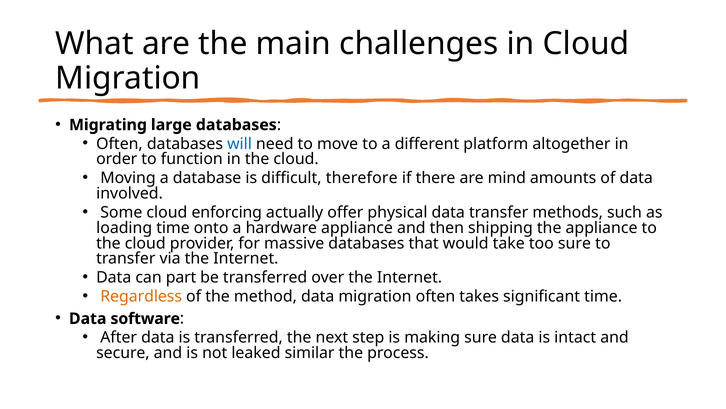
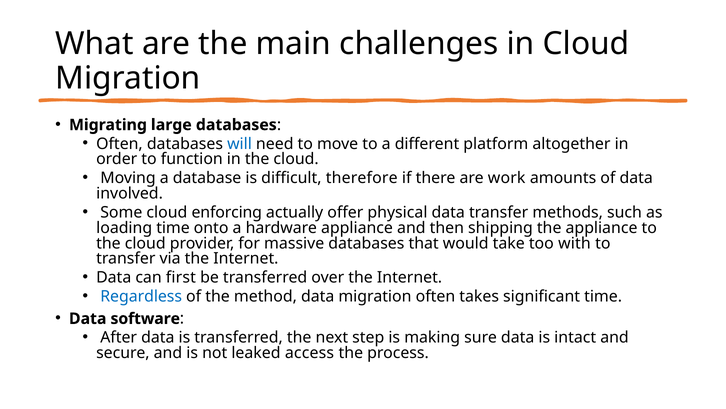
mind: mind -> work
too sure: sure -> with
part: part -> first
Regardless colour: orange -> blue
similar: similar -> access
